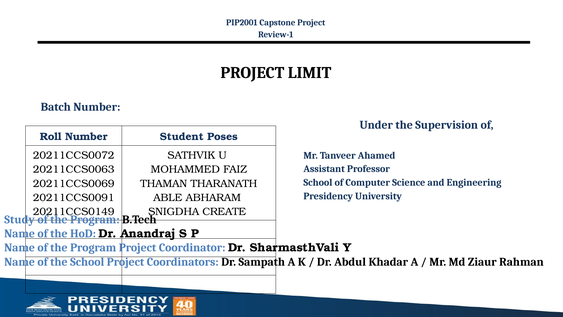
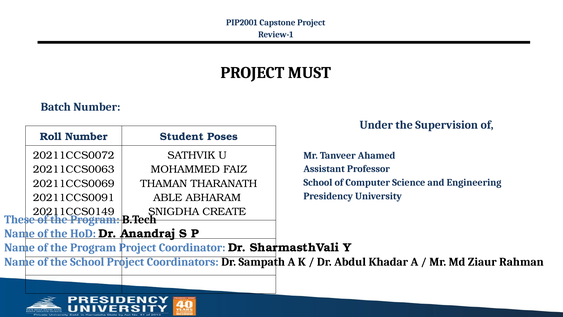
LIMIT: LIMIT -> MUST
Study: Study -> These
